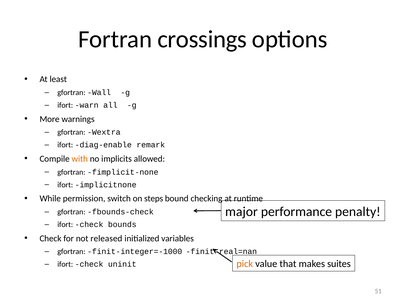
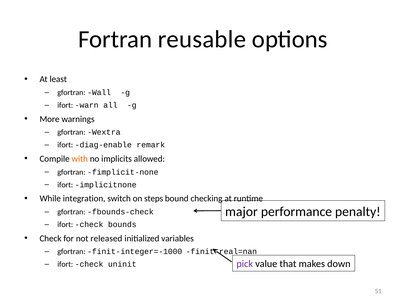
crossings: crossings -> reusable
permission: permission -> integration
pick colour: orange -> purple
suites: suites -> down
